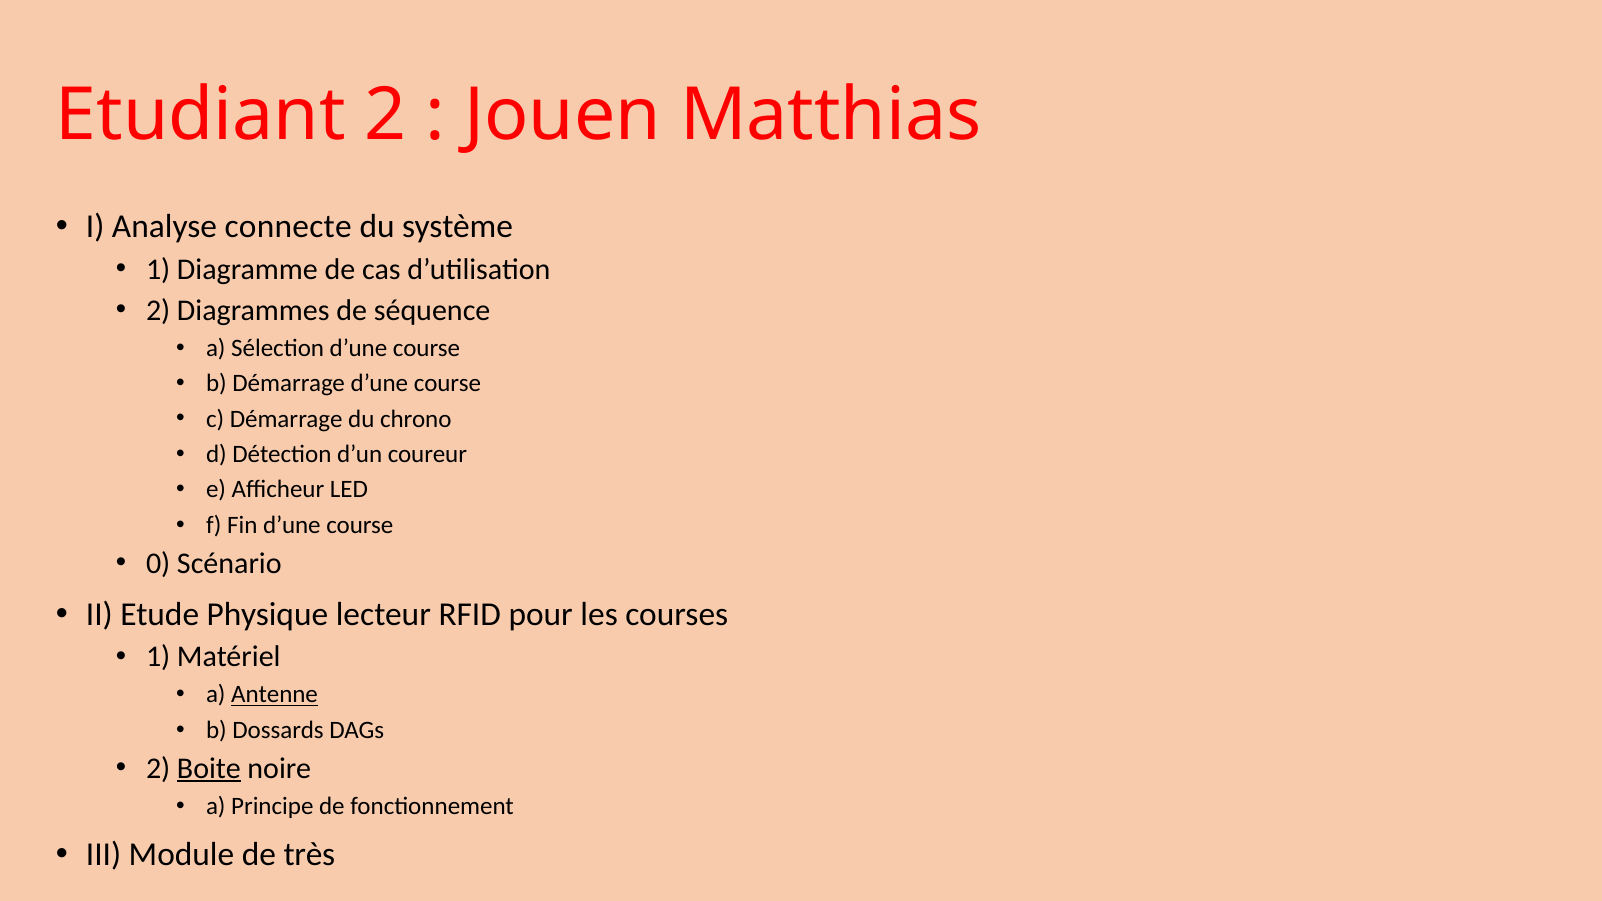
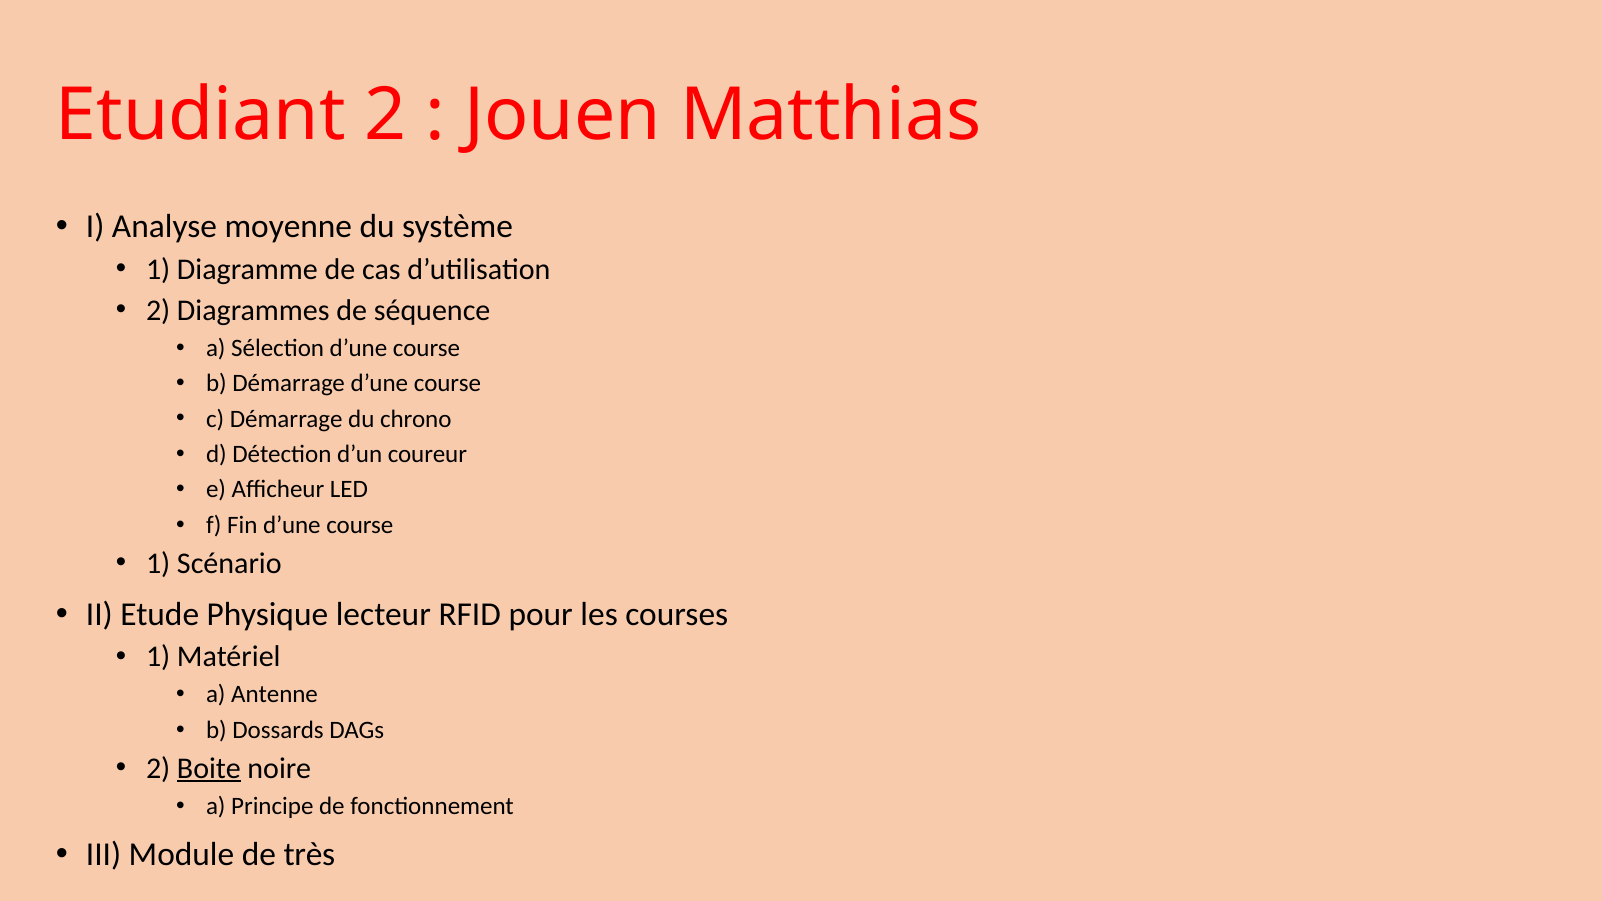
connecte: connecte -> moyenne
0 at (158, 563): 0 -> 1
Antenne underline: present -> none
